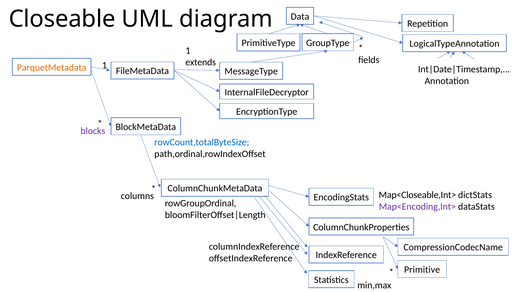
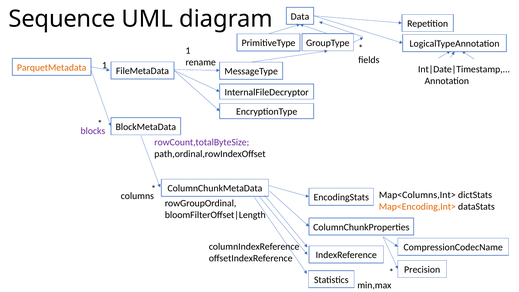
Closeable: Closeable -> Sequence
extends: extends -> rename
rowCount,totalByteSize colour: blue -> purple
Map<Closeable,Int>: Map<Closeable,Int> -> Map<Columns,Int>
Map<Encoding,Int> colour: purple -> orange
Primitive: Primitive -> Precision
